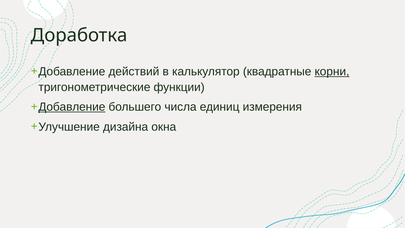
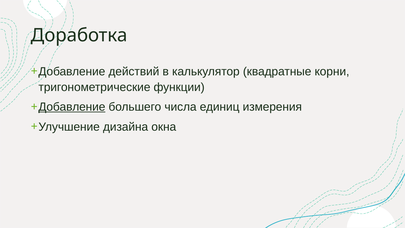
корни underline: present -> none
